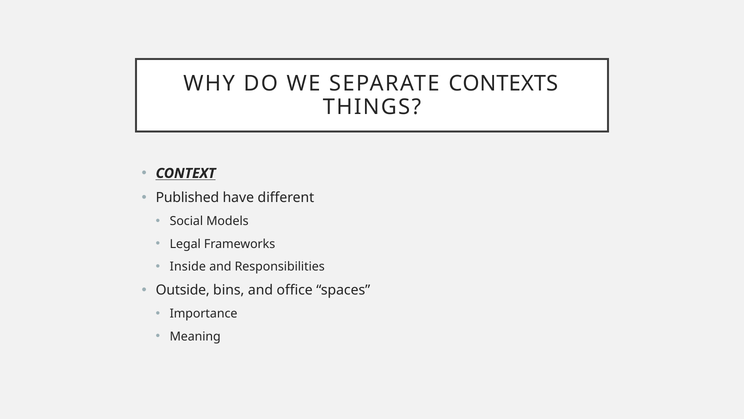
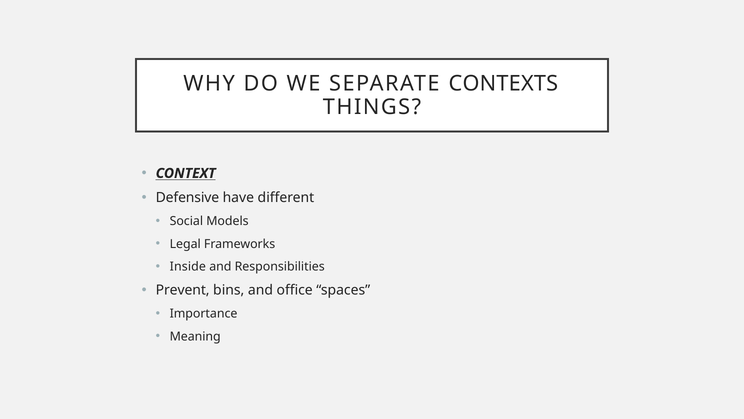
Published: Published -> Defensive
Outside: Outside -> Prevent
